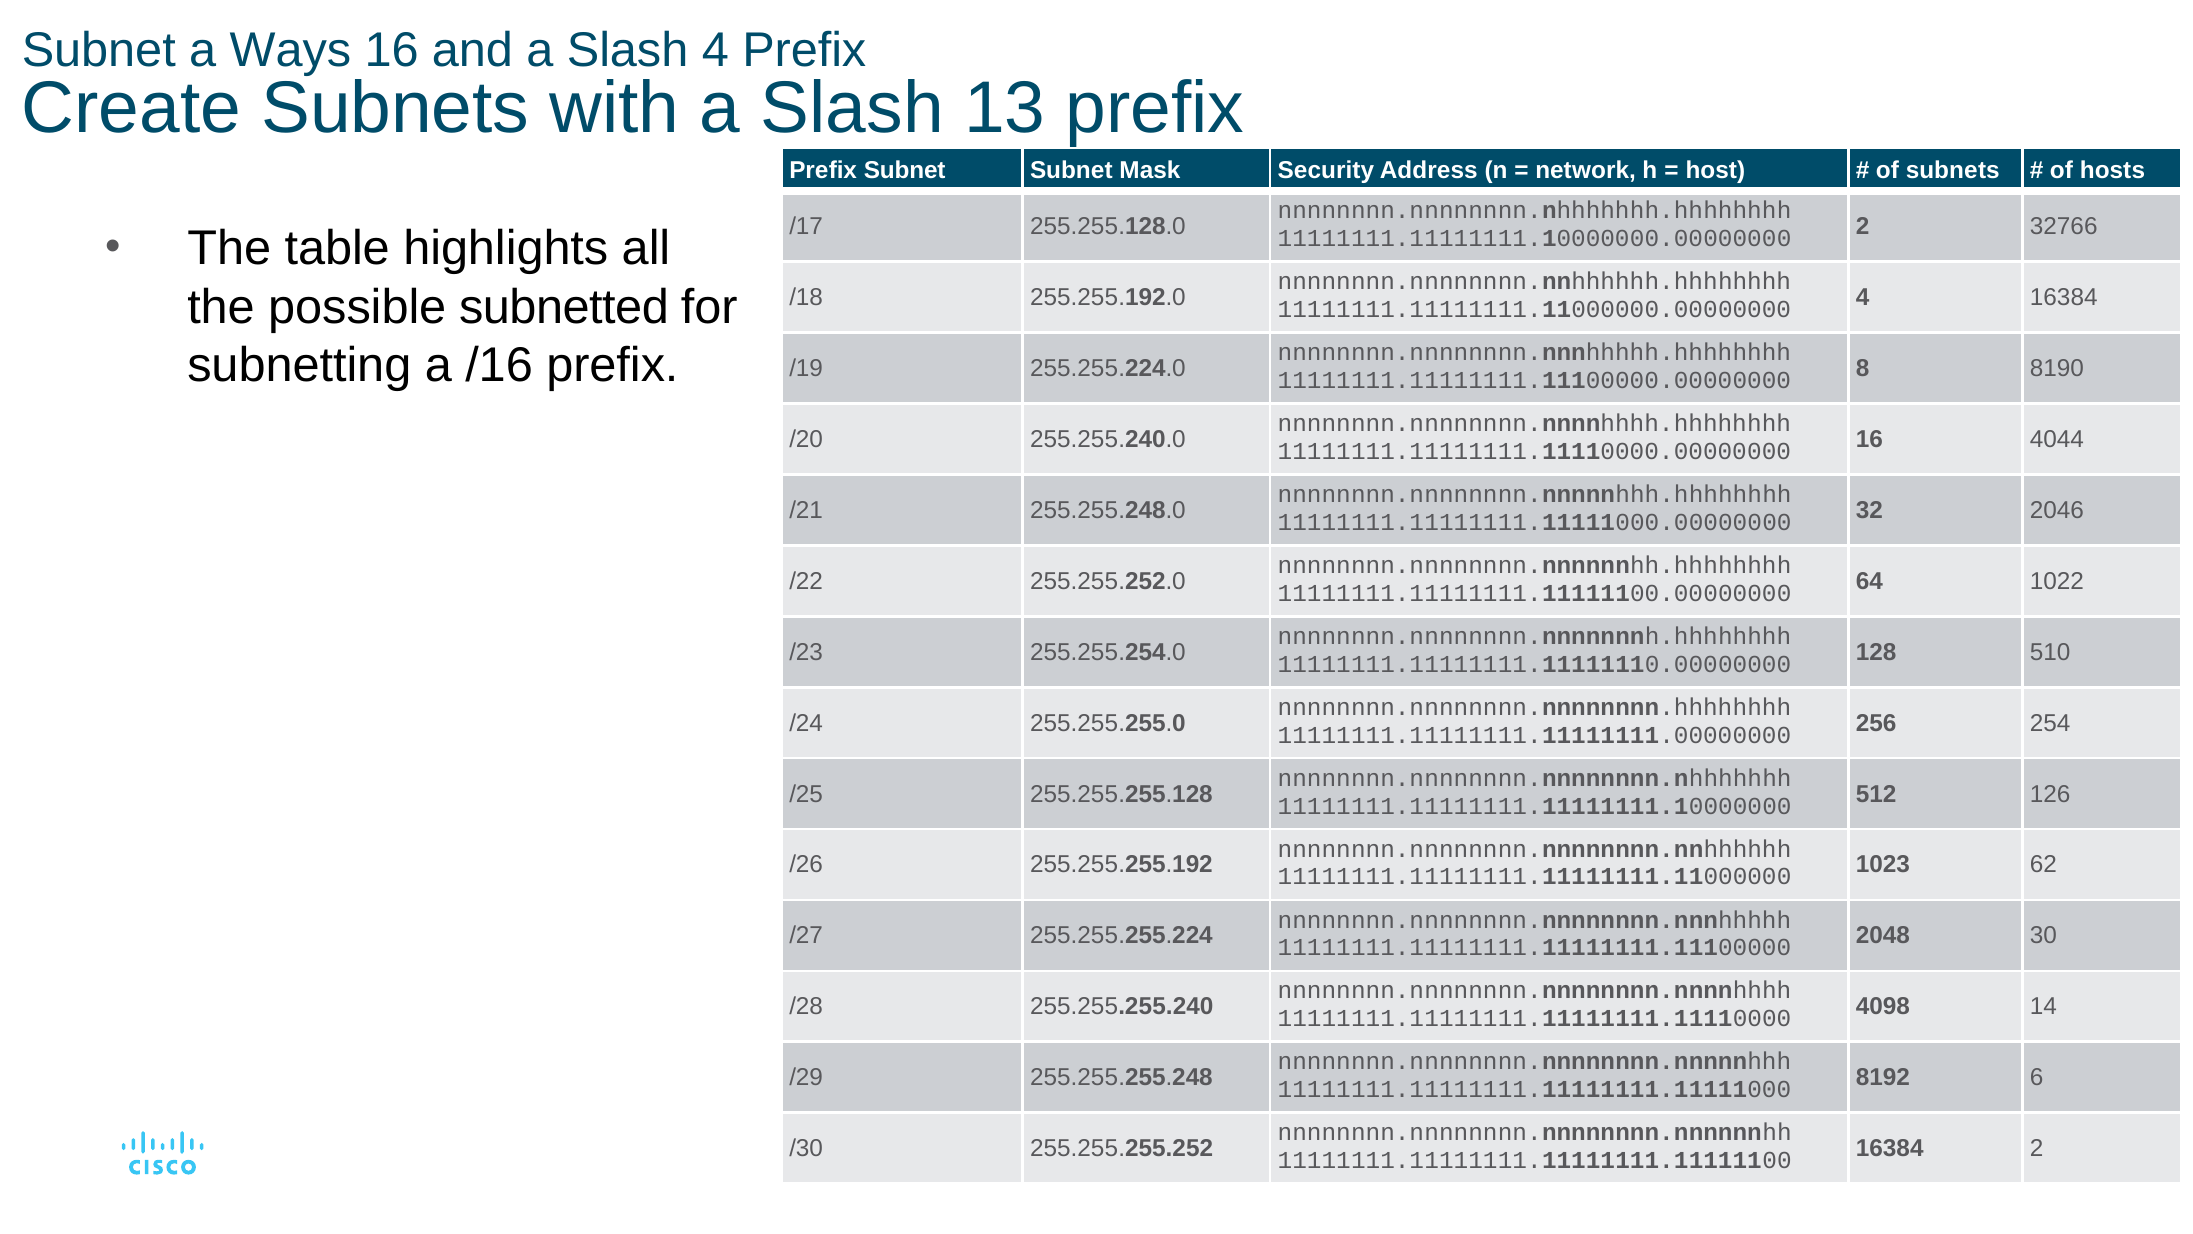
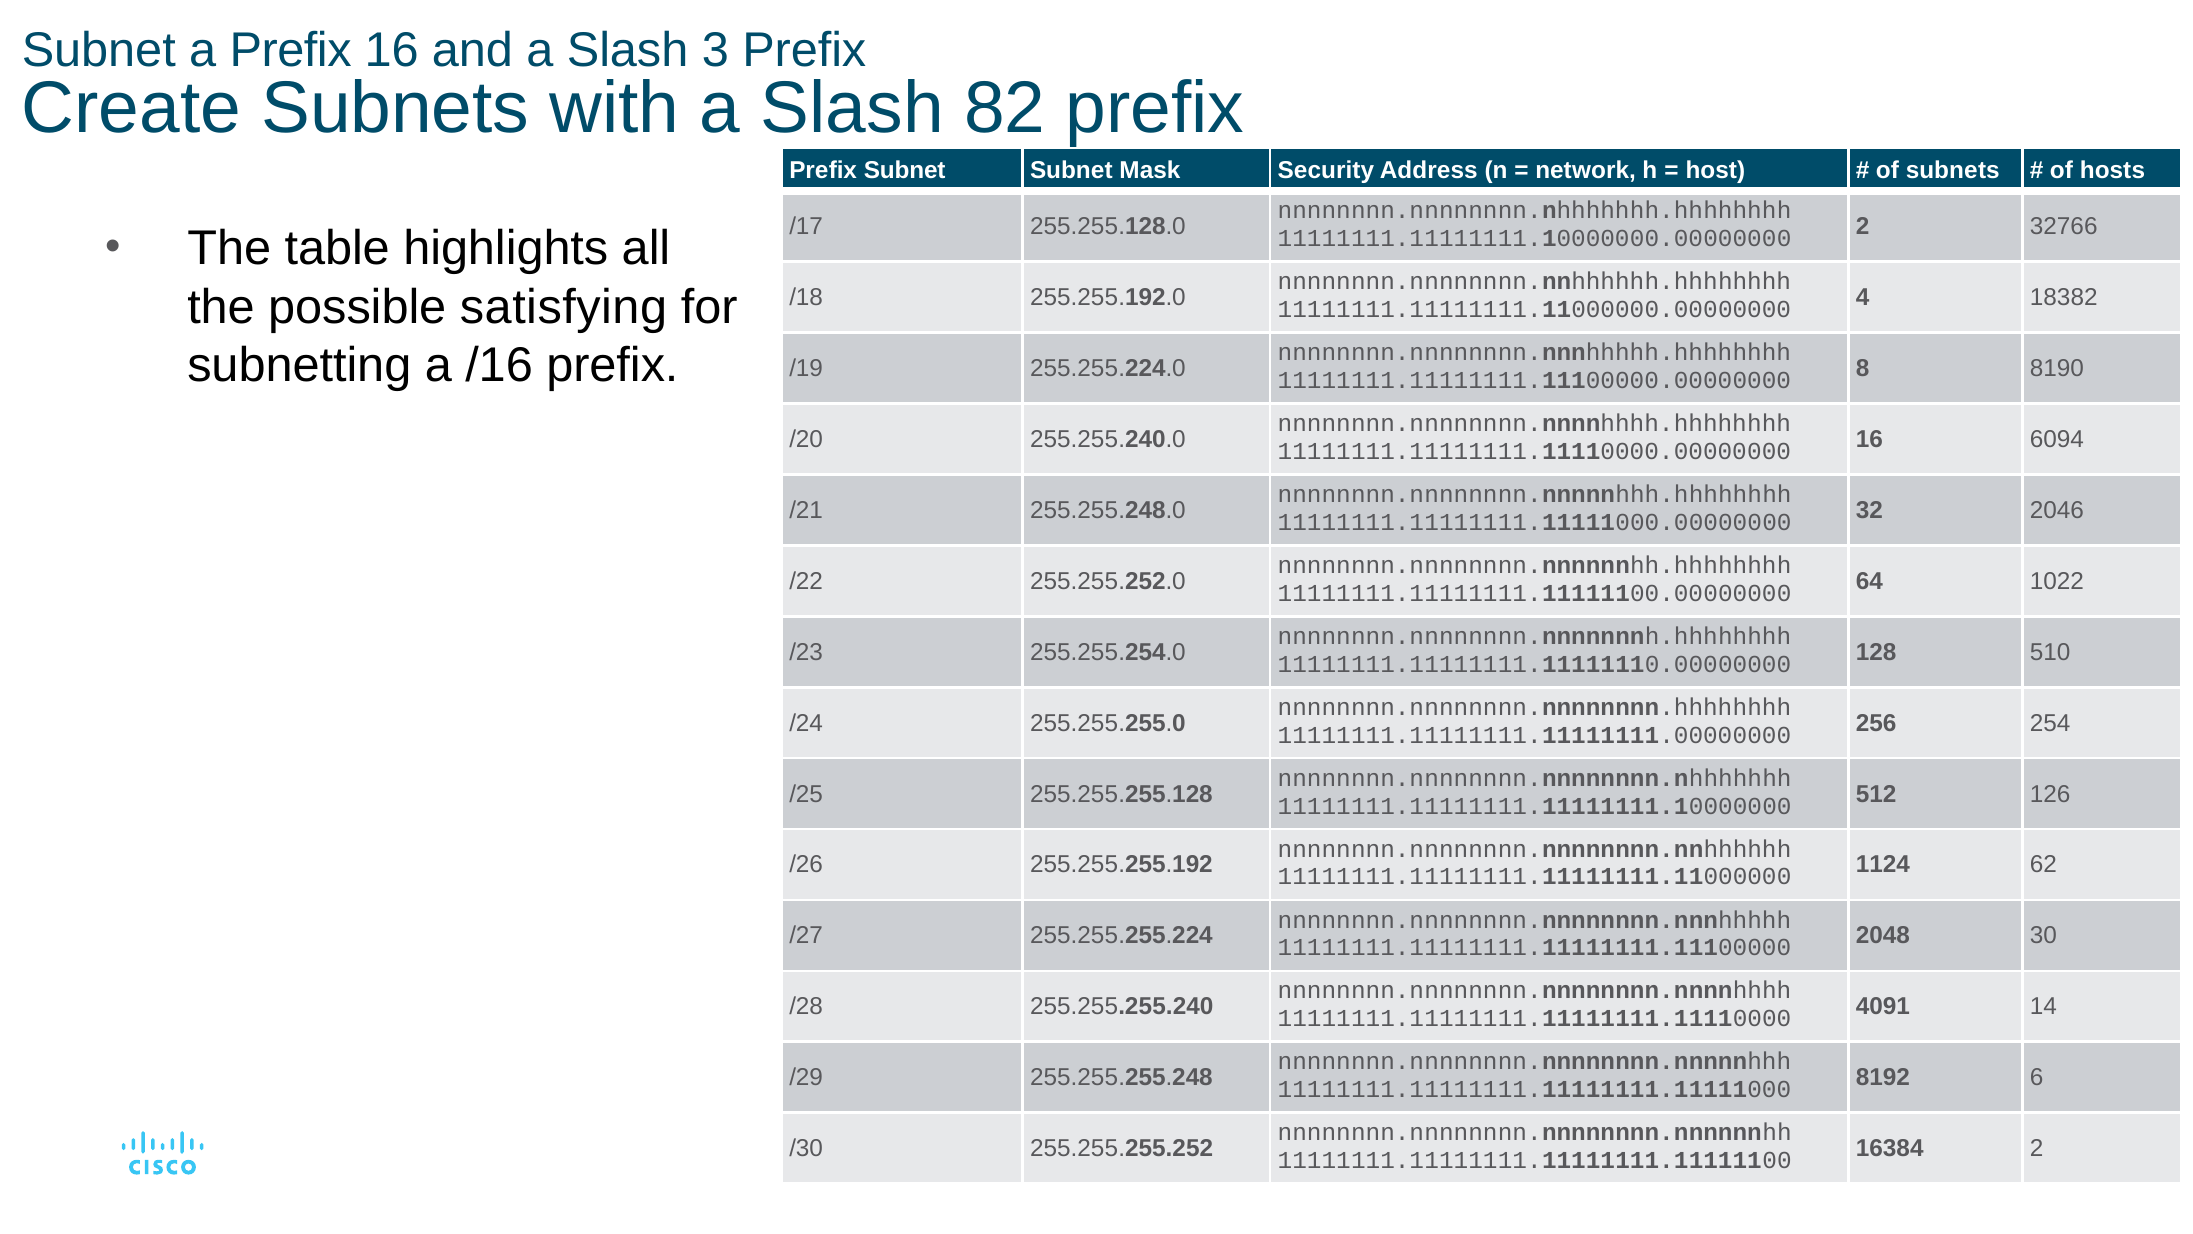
a Ways: Ways -> Prefix
Slash 4: 4 -> 3
13: 13 -> 82
subnetted: subnetted -> satisfying
4 16384: 16384 -> 18382
4044: 4044 -> 6094
1023: 1023 -> 1124
4098: 4098 -> 4091
